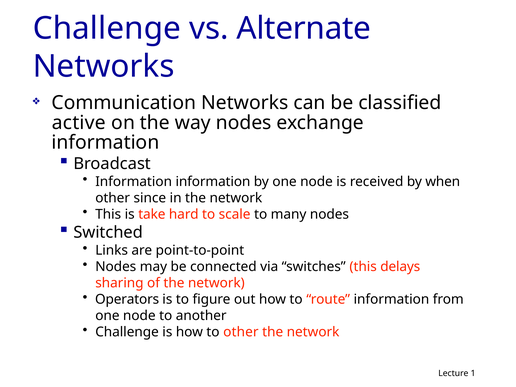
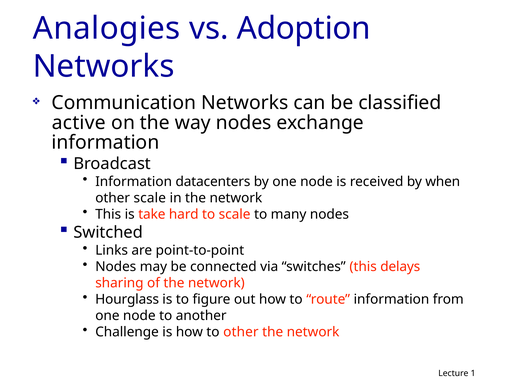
Challenge at (107, 28): Challenge -> Analogies
Alternate: Alternate -> Adoption
Information information: information -> datacenters
other since: since -> scale
Operators: Operators -> Hourglass
